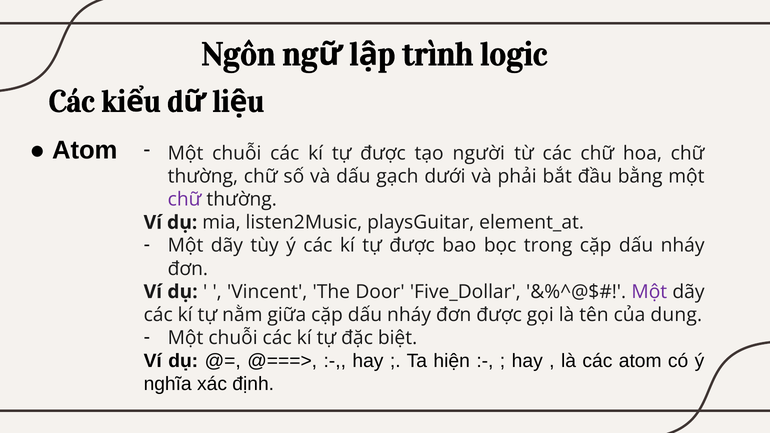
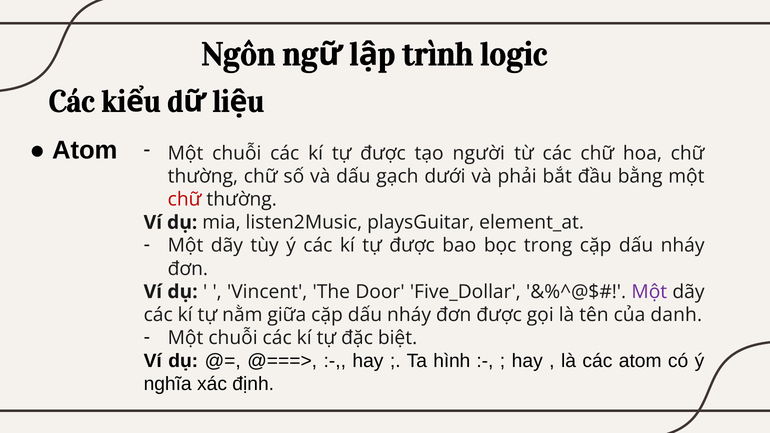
chữ at (185, 199) colour: purple -> red
dung: dung -> danh
hiện: hiện -> hình
